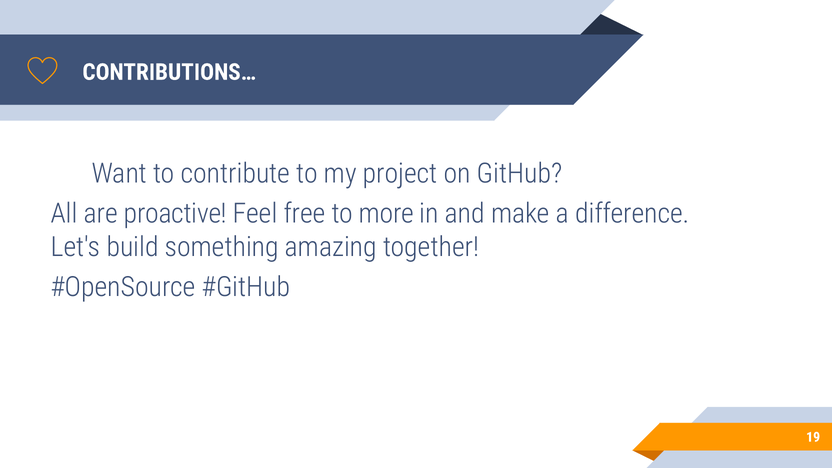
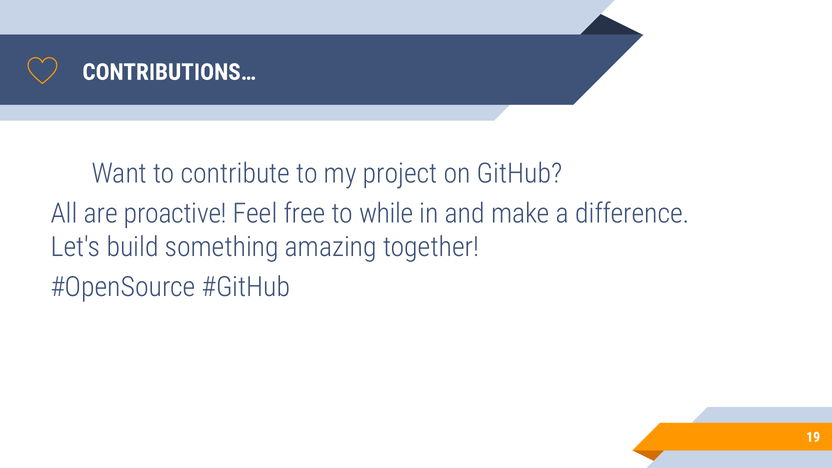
more: more -> while
